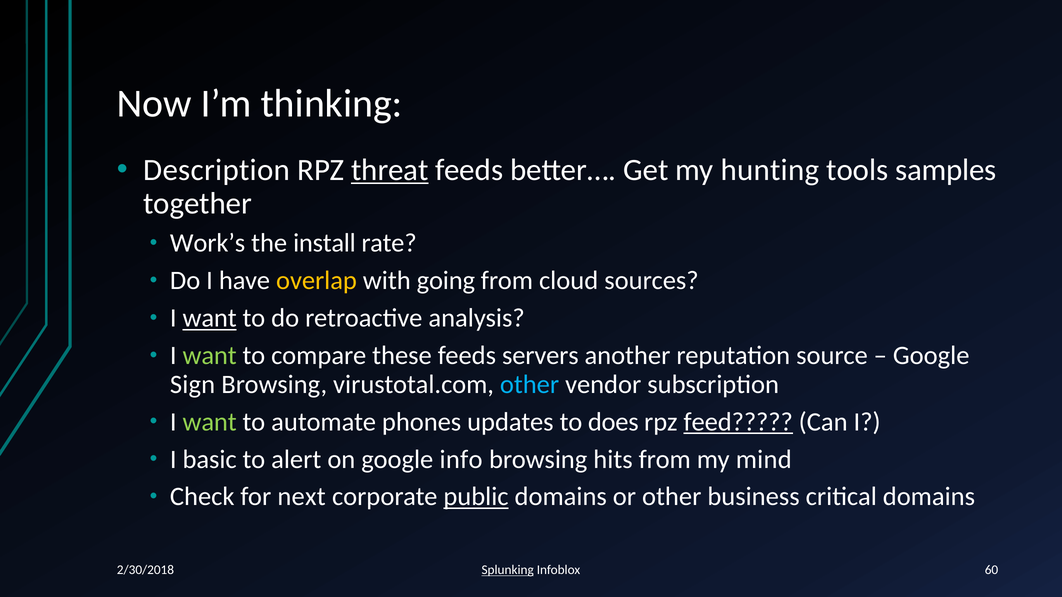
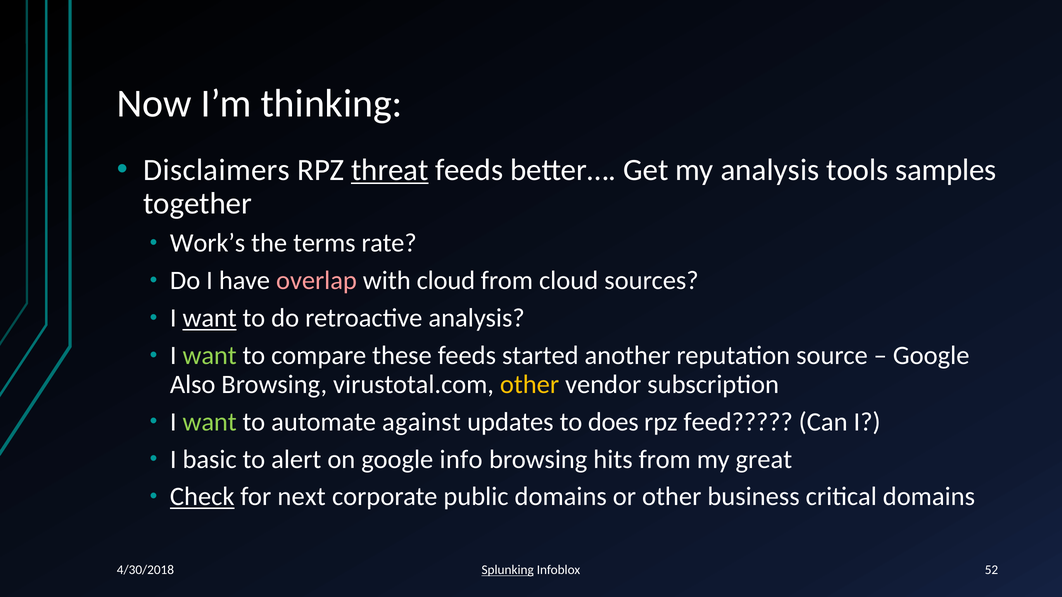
Description: Description -> Disclaimers
my hunting: hunting -> analysis
install: install -> terms
overlap colour: yellow -> pink
with going: going -> cloud
servers: servers -> started
Sign: Sign -> Also
other at (530, 385) colour: light blue -> yellow
phones: phones -> against
feed underline: present -> none
mind: mind -> great
Check underline: none -> present
public underline: present -> none
60: 60 -> 52
2/30/2018: 2/30/2018 -> 4/30/2018
